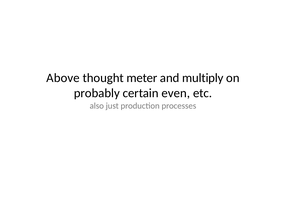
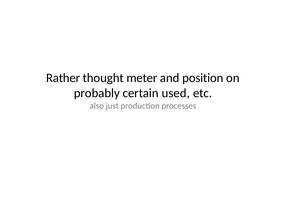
Above: Above -> Rather
multiply: multiply -> position
even: even -> used
